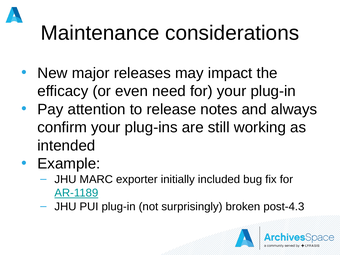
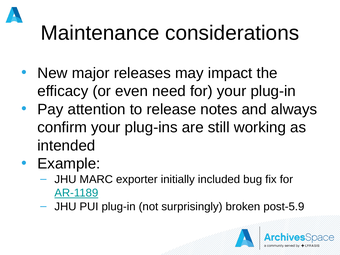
post-4.3: post-4.3 -> post-5.9
